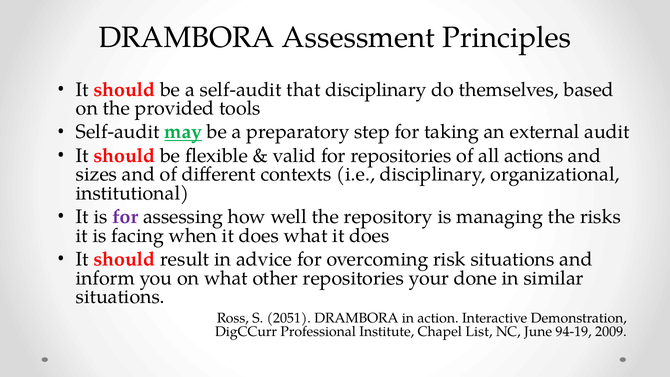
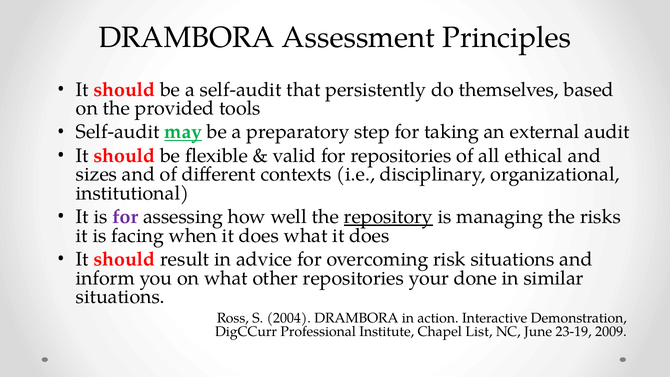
that disciplinary: disciplinary -> persistently
actions: actions -> ethical
repository underline: none -> present
2051: 2051 -> 2004
94-19: 94-19 -> 23-19
